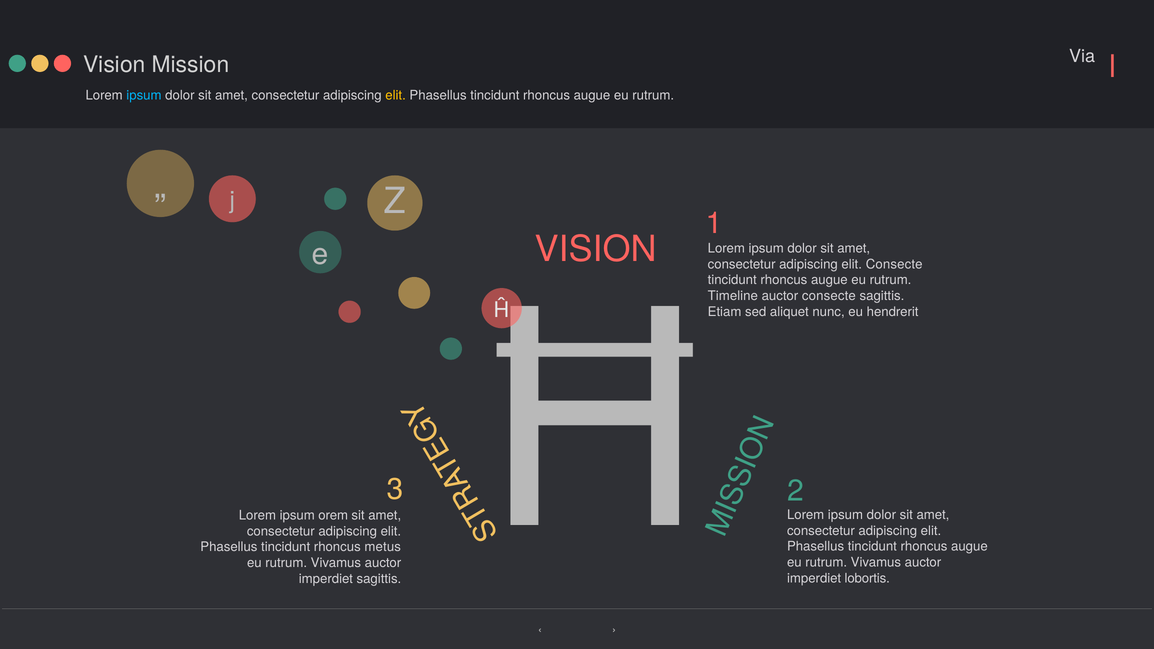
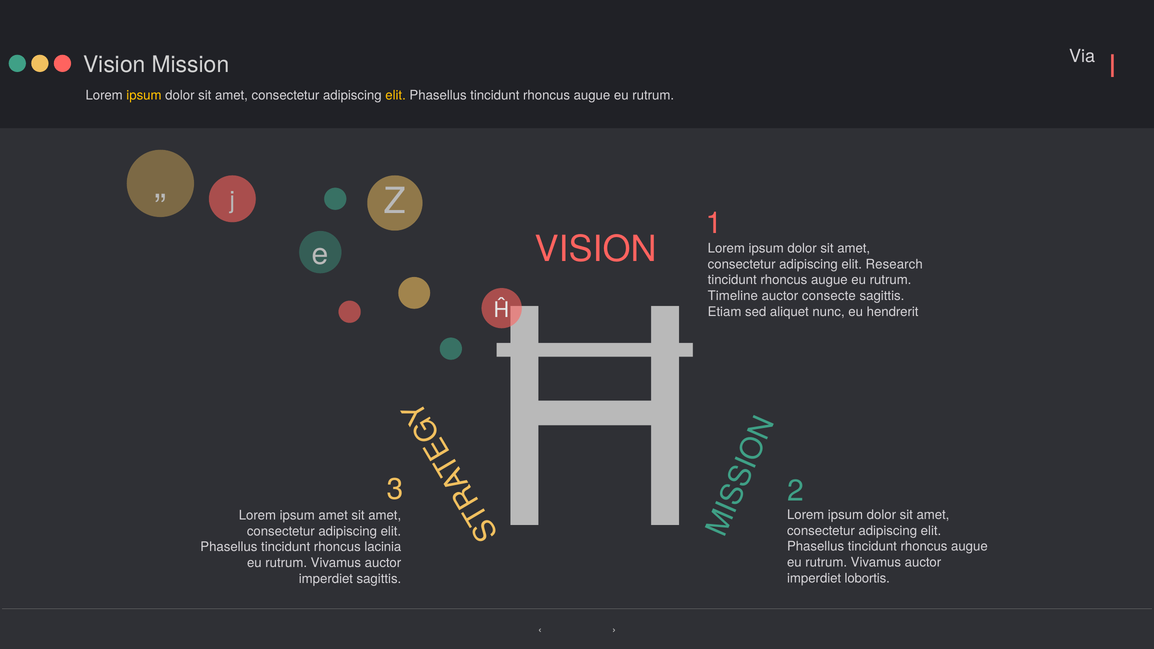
ipsum at (144, 96) colour: light blue -> yellow
elit Consecte: Consecte -> Research
ipsum orem: orem -> amet
metus: metus -> lacinia
